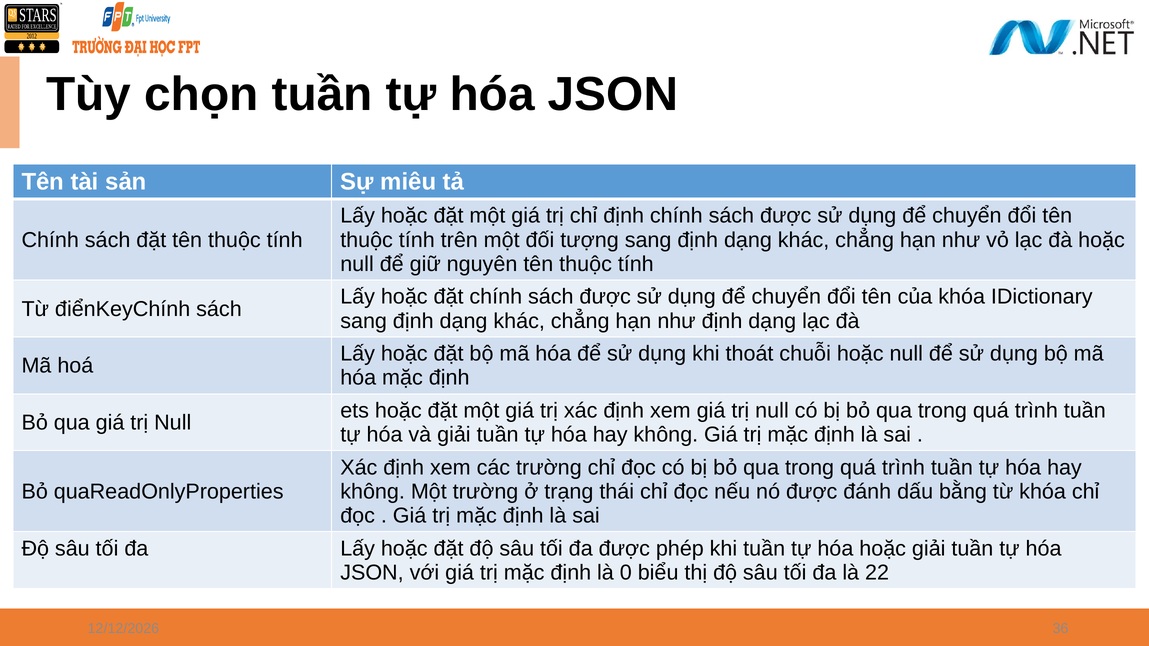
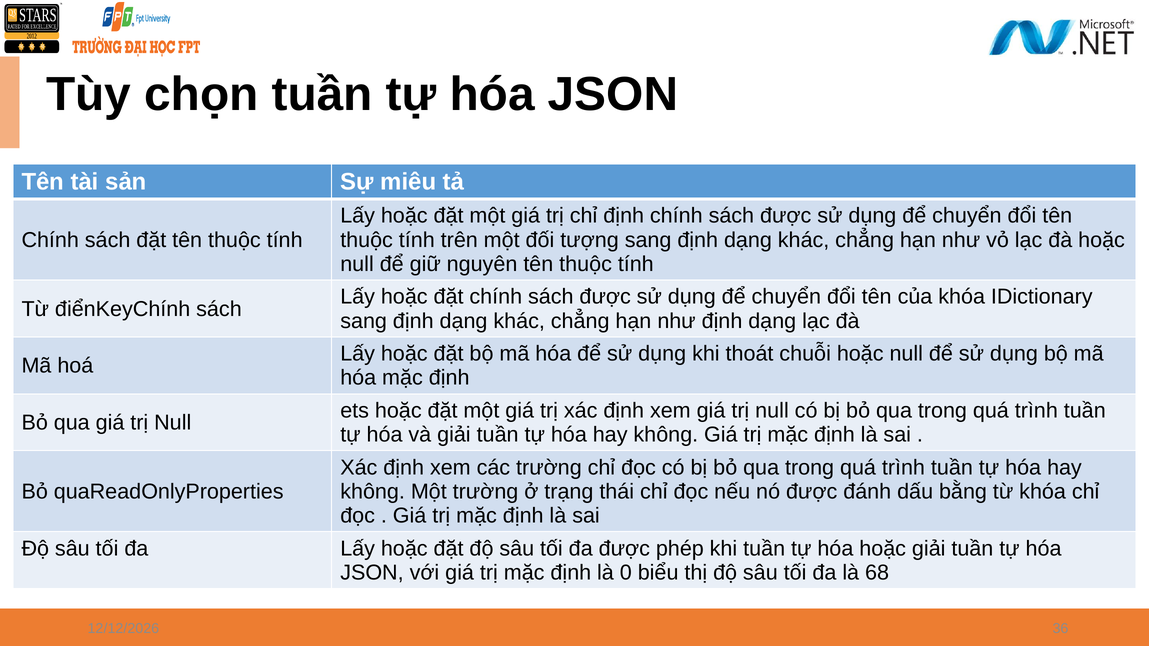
22: 22 -> 68
